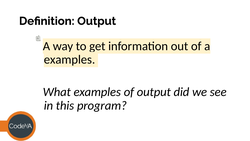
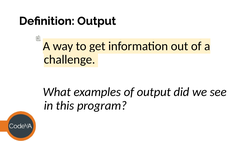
examples at (70, 59): examples -> challenge
